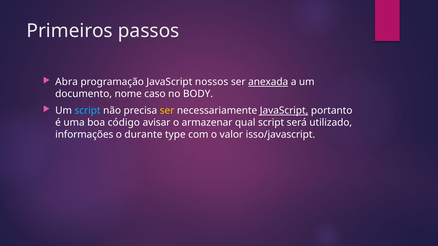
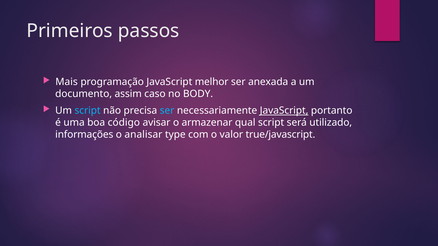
Abra: Abra -> Mais
nossos: nossos -> melhor
anexada underline: present -> none
nome: nome -> assim
ser at (167, 111) colour: yellow -> light blue
durante: durante -> analisar
isso/javascript: isso/javascript -> true/javascript
